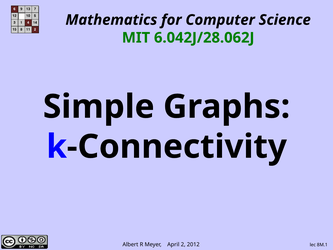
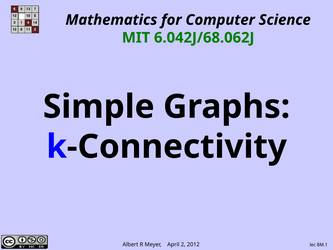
6.042J/28.062J: 6.042J/28.062J -> 6.042J/68.062J
